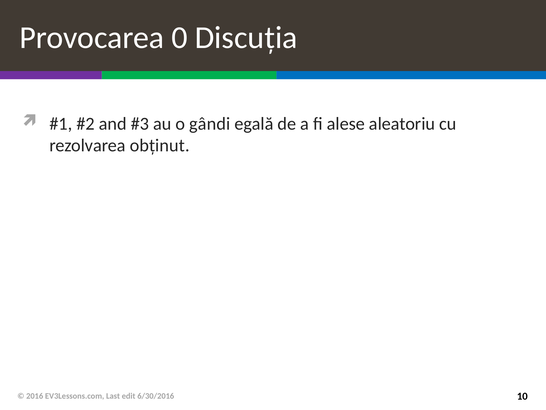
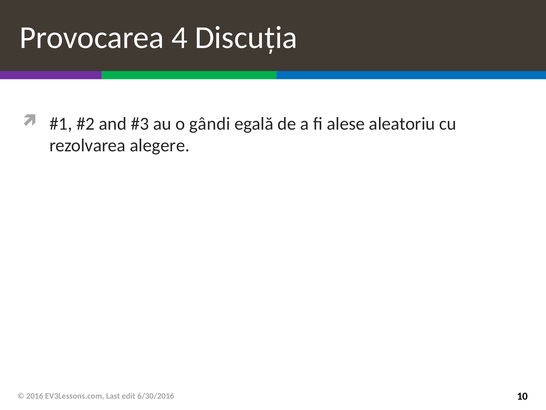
0: 0 -> 4
obținut: obținut -> alegere
